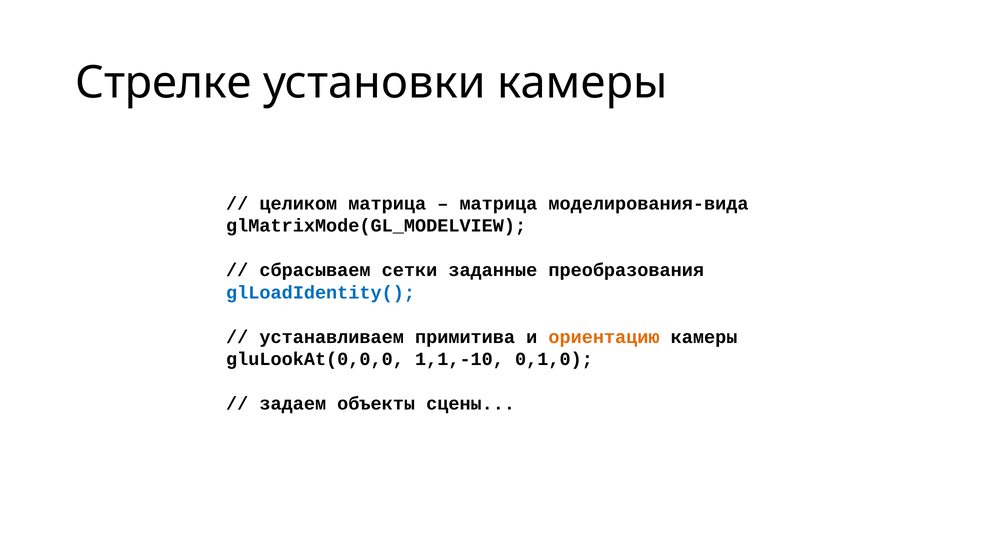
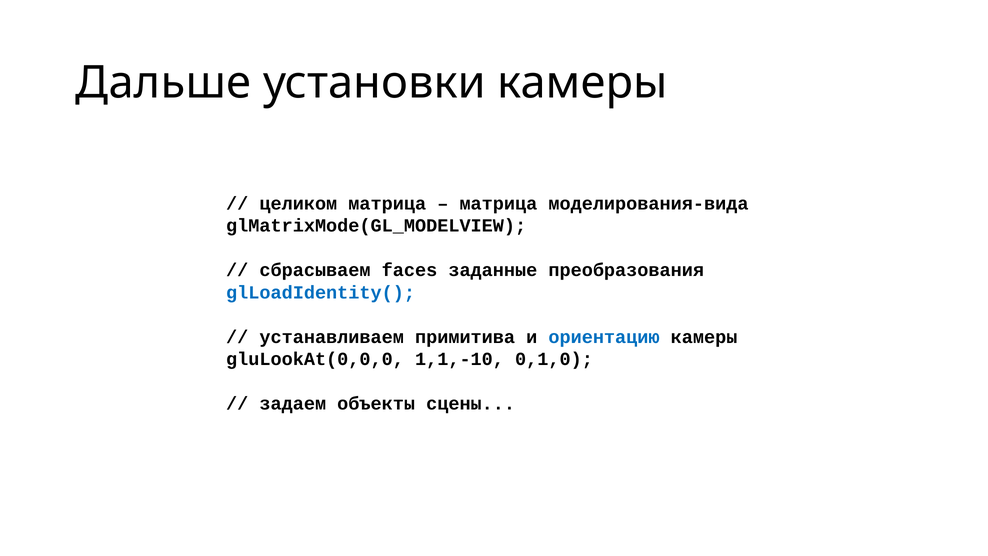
Стрелке: Стрелке -> Дальше
сетки: сетки -> faces
ориентацию colour: orange -> blue
